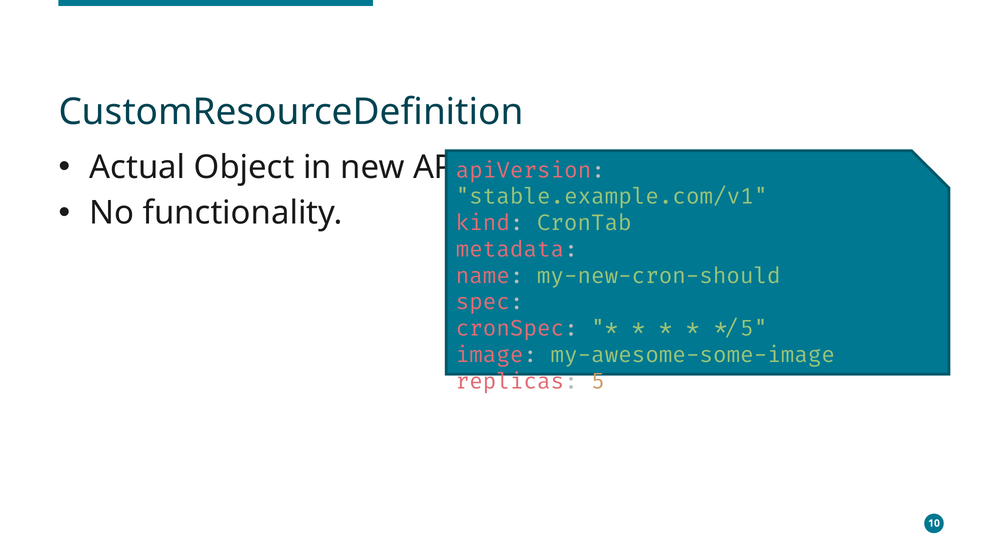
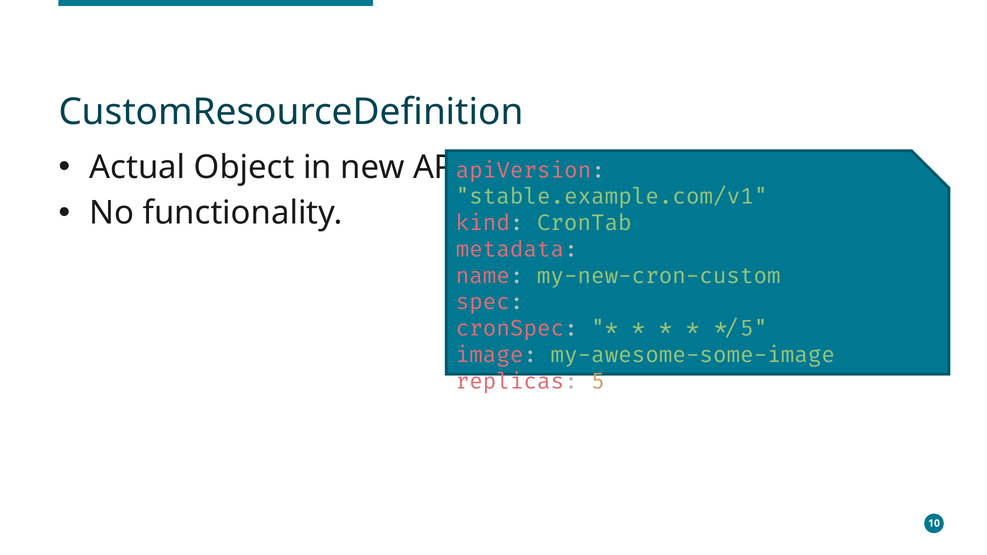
my-new-cron-should: my-new-cron-should -> my-new-cron-custom
